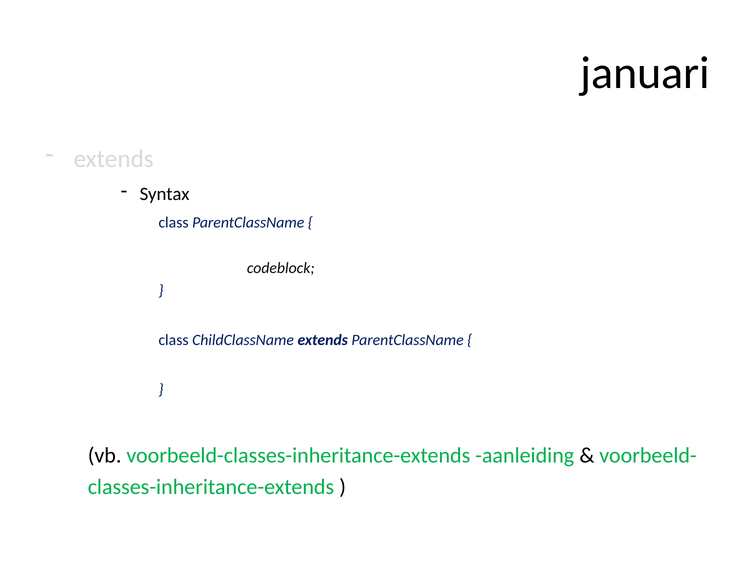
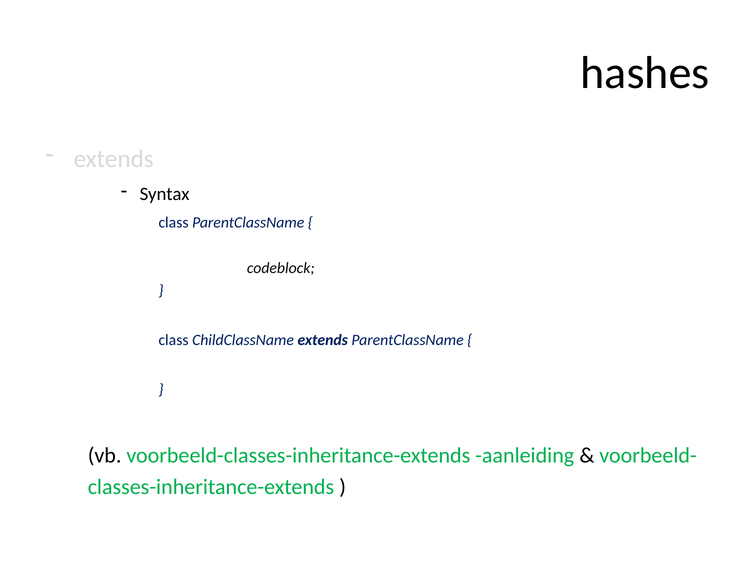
januari: januari -> hashes
